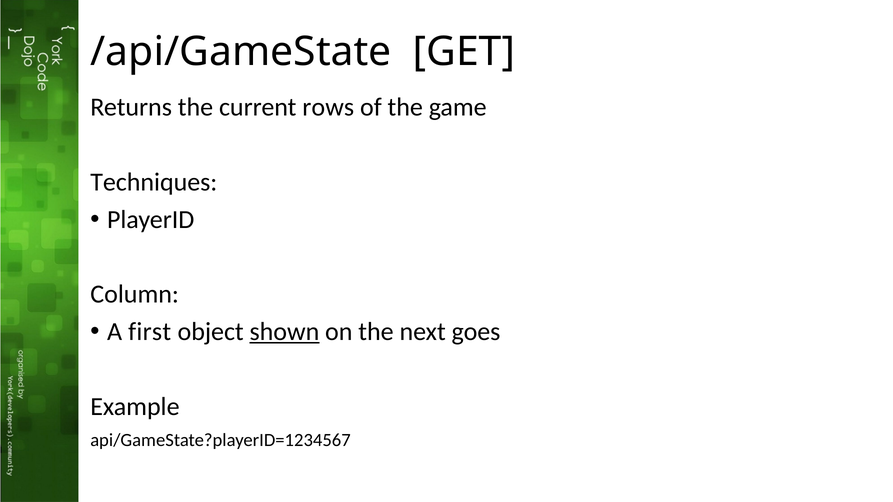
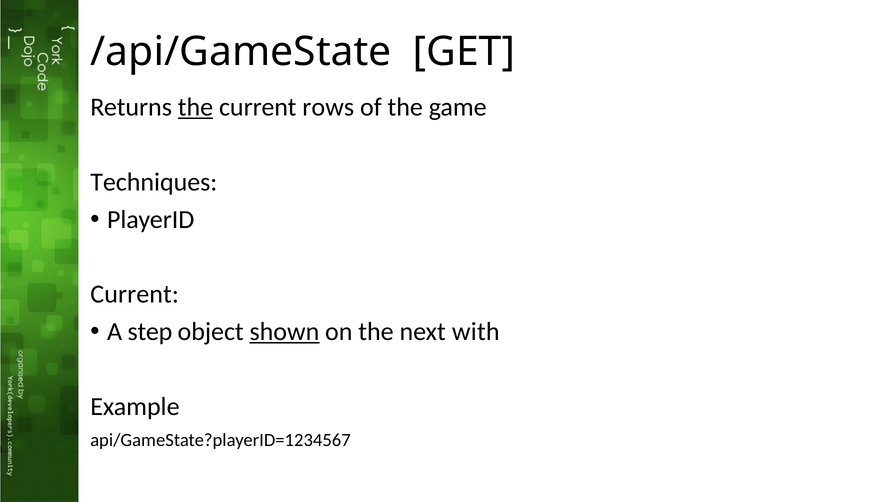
the at (195, 107) underline: none -> present
Column at (135, 295): Column -> Current
first: first -> step
goes: goes -> with
